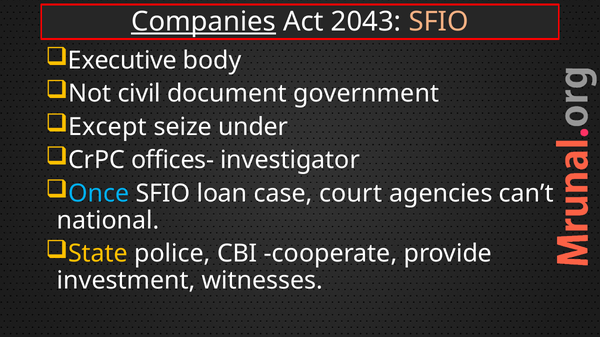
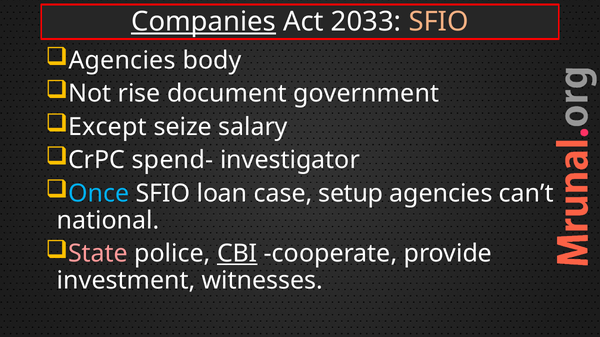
2043: 2043 -> 2033
Executive at (122, 61): Executive -> Agencies
civil: civil -> rise
under: under -> salary
offices-: offices- -> spend-
court: court -> setup
State colour: yellow -> pink
CBI underline: none -> present
